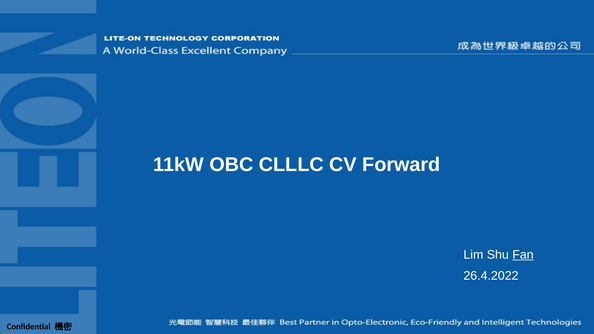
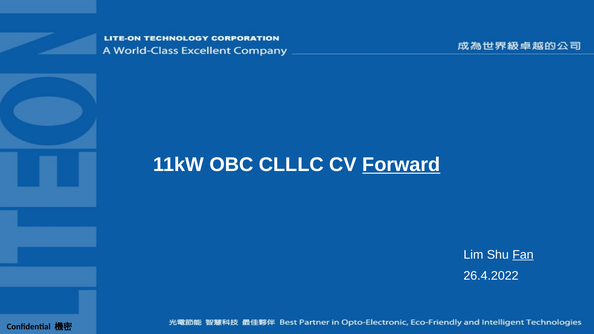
Forward underline: none -> present
